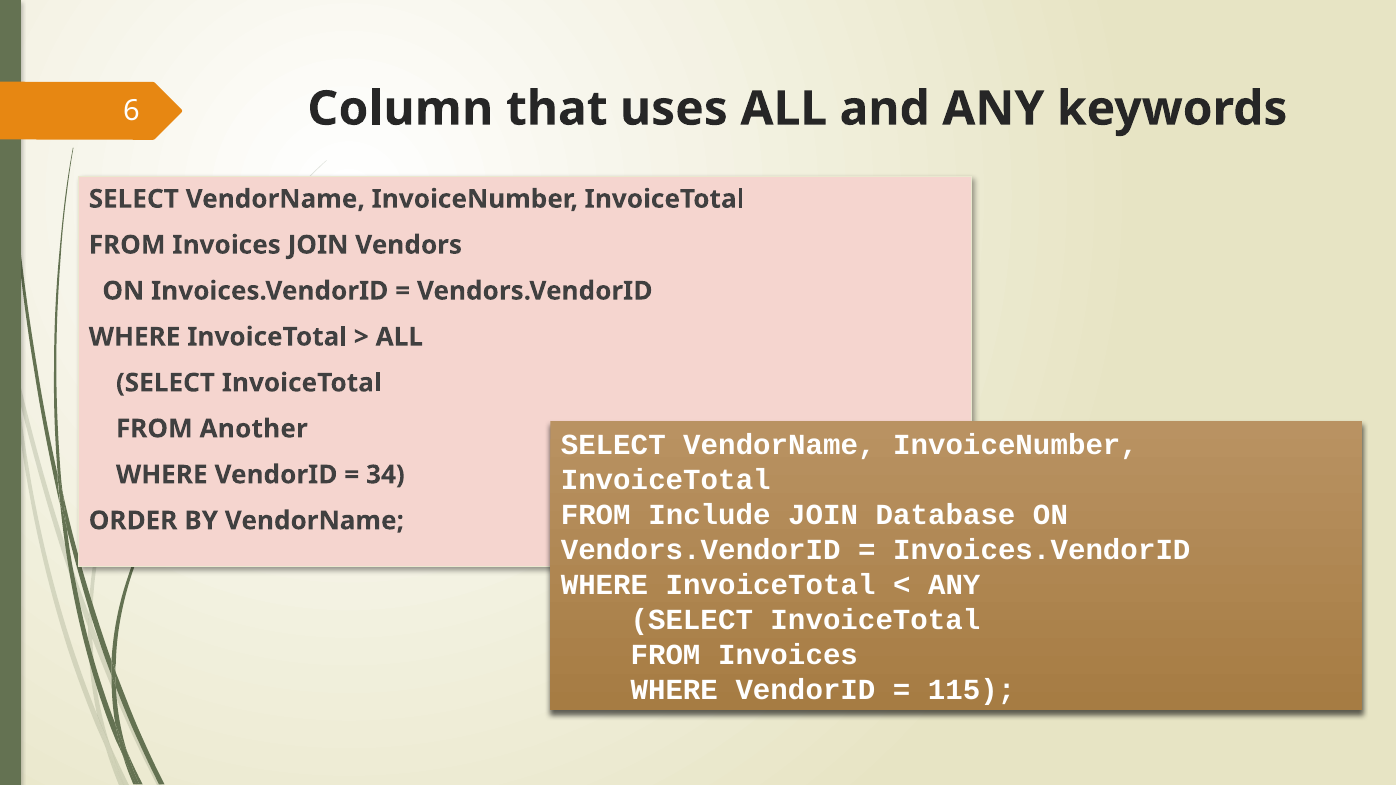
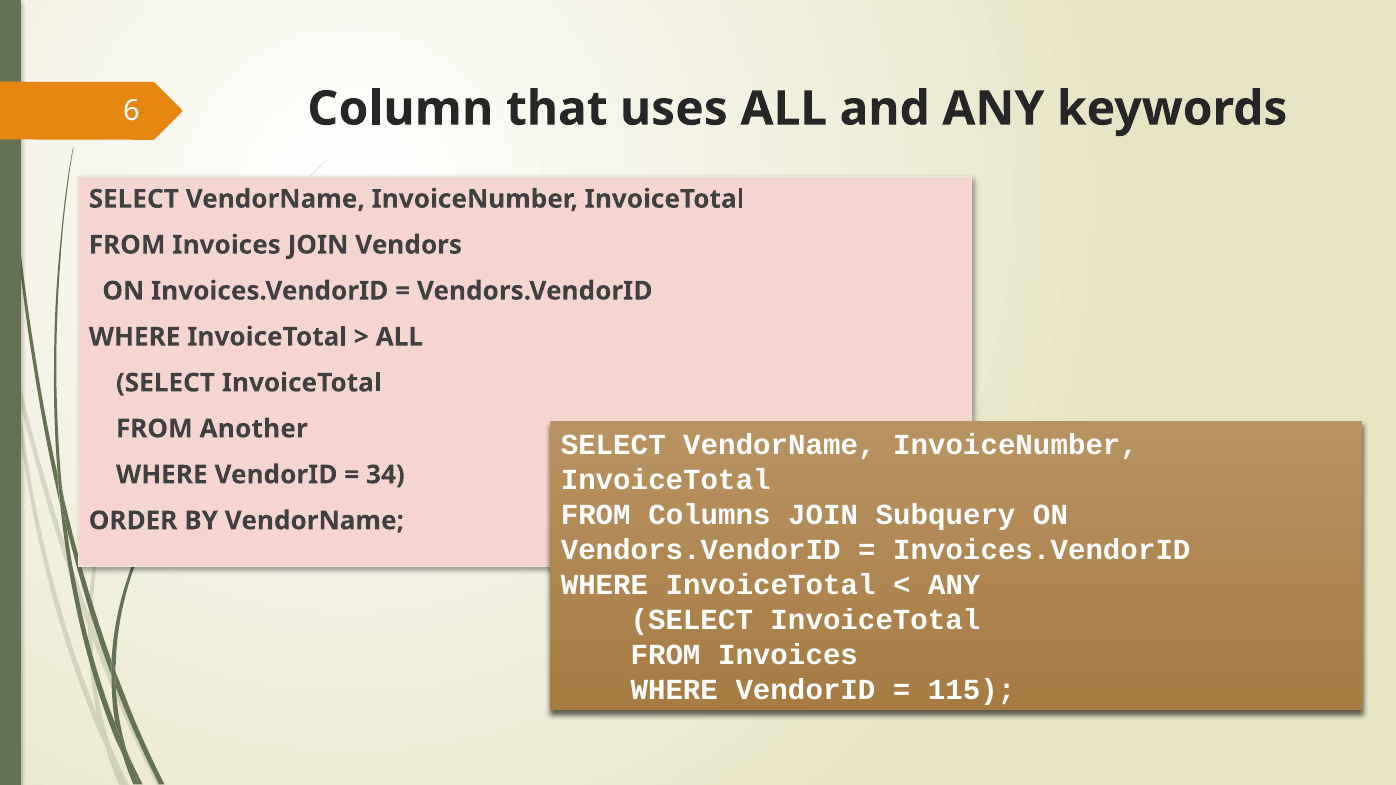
Include: Include -> Columns
Database: Database -> Subquery
